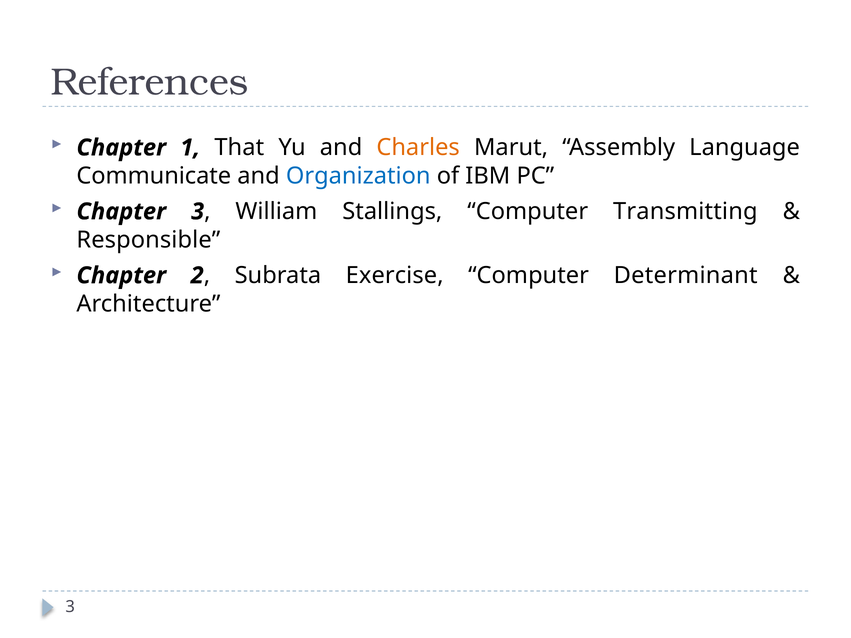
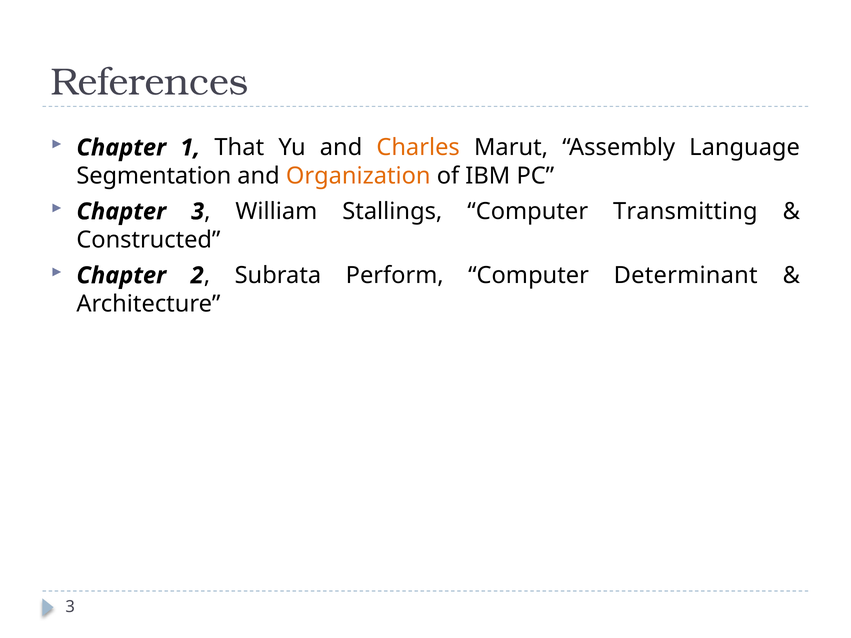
Communicate: Communicate -> Segmentation
Organization colour: blue -> orange
Responsible: Responsible -> Constructed
Exercise: Exercise -> Perform
